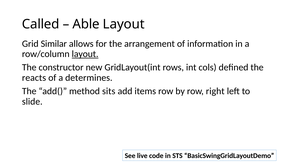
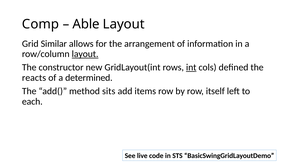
Called: Called -> Comp
int underline: none -> present
determines: determines -> determined
right: right -> itself
slide: slide -> each
